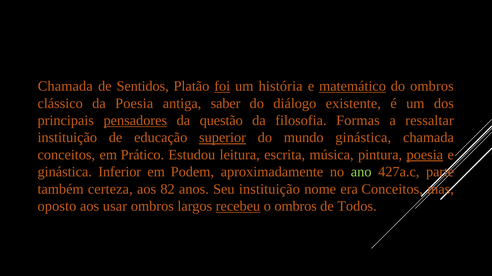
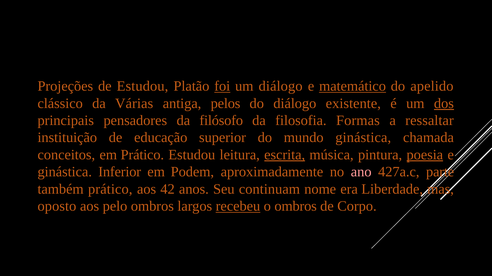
Chamada at (65, 86): Chamada -> Projeções
de Sentidos: Sentidos -> Estudou
um história: história -> diálogo
do ombros: ombros -> apelido
da Poesia: Poesia -> Várias
saber: saber -> pelos
dos underline: none -> present
pensadores underline: present -> none
questão: questão -> filósofo
superior underline: present -> none
escrita underline: none -> present
ano colour: light green -> pink
também certeza: certeza -> prático
82: 82 -> 42
Seu instituição: instituição -> continuam
era Conceitos: Conceitos -> Liberdade
usar: usar -> pelo
Todos: Todos -> Corpo
